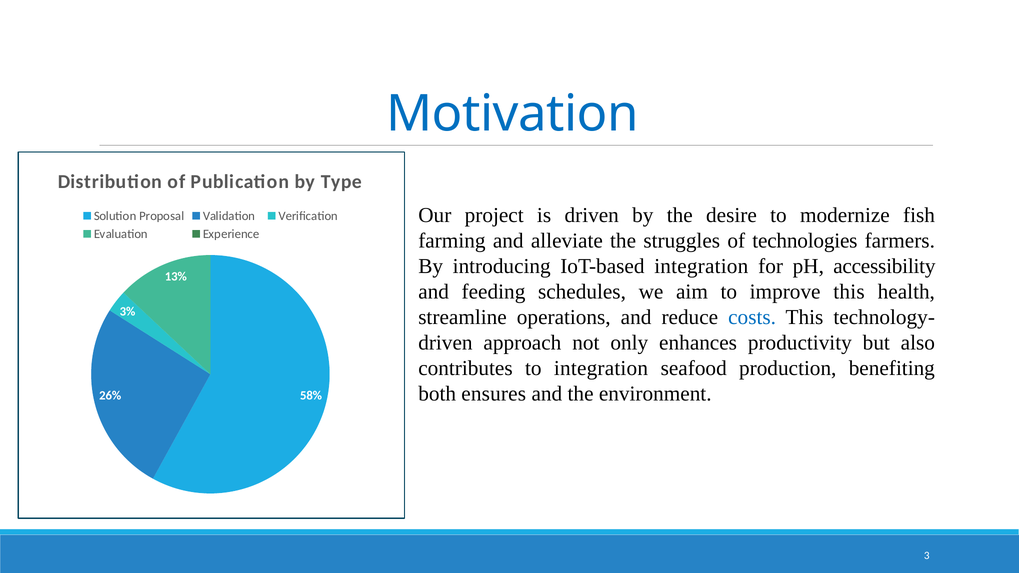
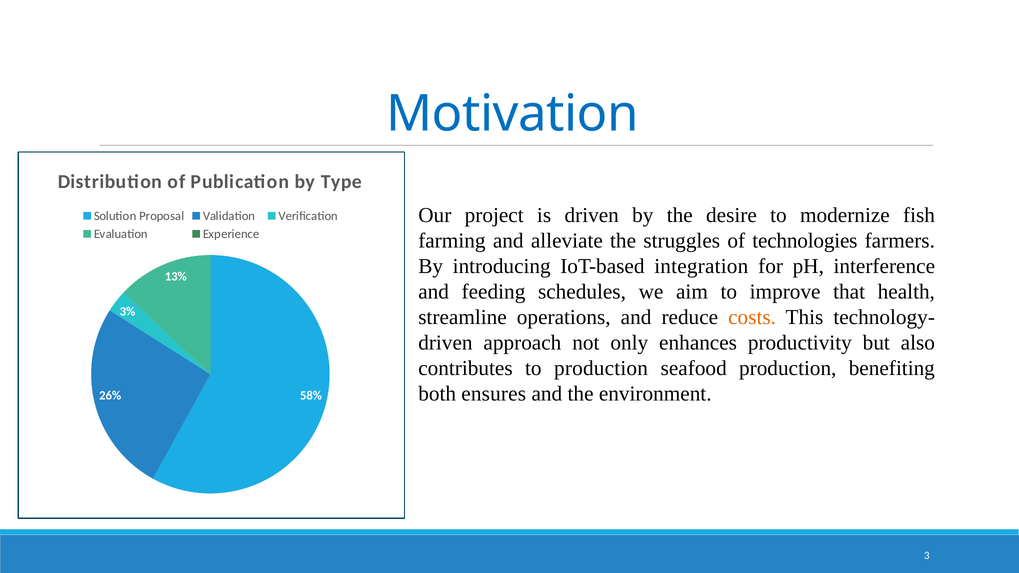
accessibility: accessibility -> interference
improve this: this -> that
costs colour: blue -> orange
to integration: integration -> production
